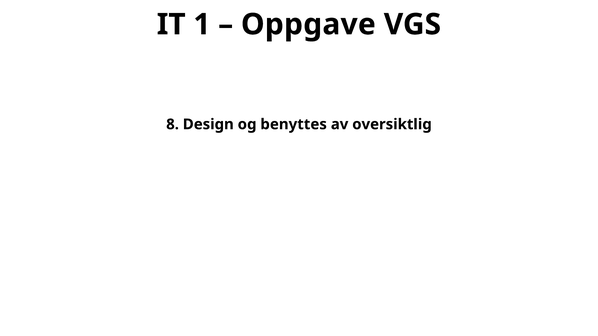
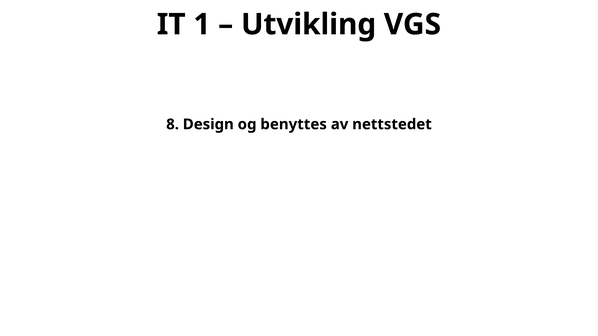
Oppgave: Oppgave -> Utvikling
oversiktlig: oversiktlig -> nettstedet
